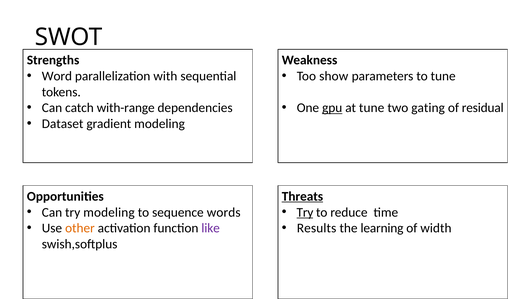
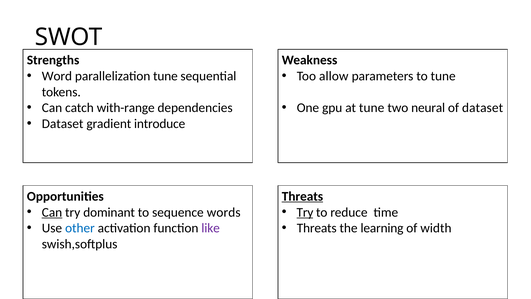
parallelization with: with -> tune
show: show -> allow
gpu underline: present -> none
gating: gating -> neural
of residual: residual -> dataset
gradient modeling: modeling -> introduce
Can at (52, 212) underline: none -> present
try modeling: modeling -> dominant
other colour: orange -> blue
Results at (317, 228): Results -> Threats
